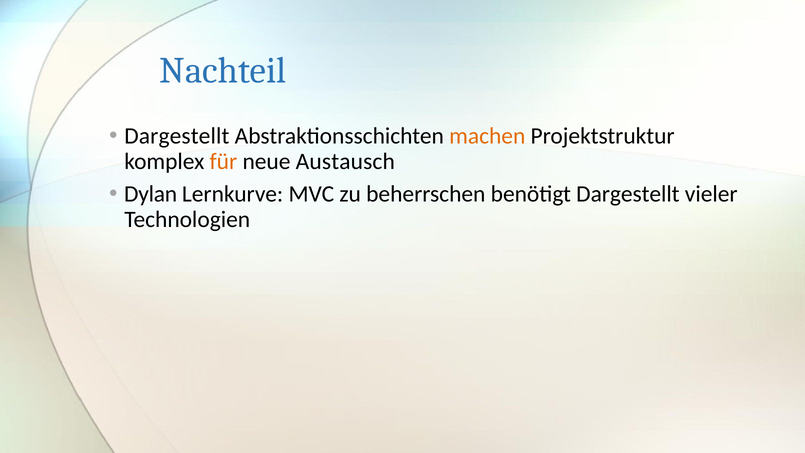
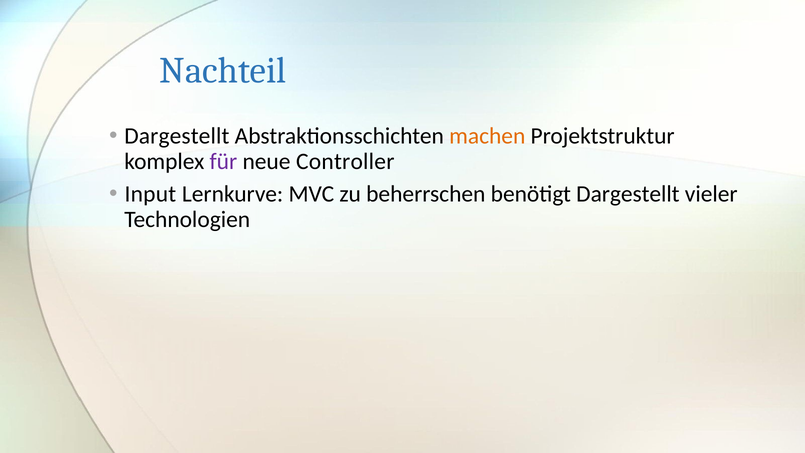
für colour: orange -> purple
Austausch: Austausch -> Controller
Dylan: Dylan -> Input
